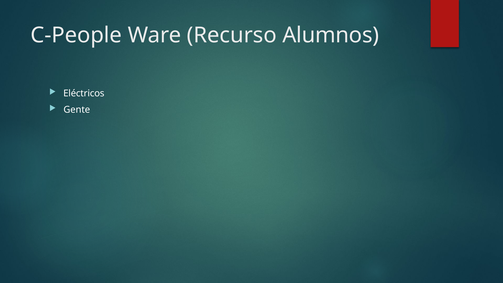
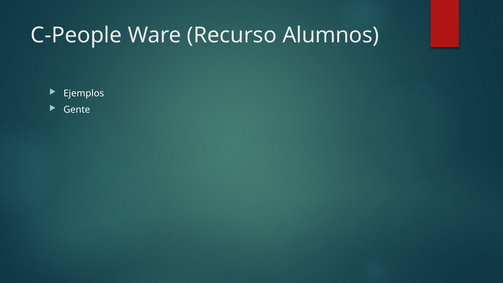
Eléctricos: Eléctricos -> Ejemplos
